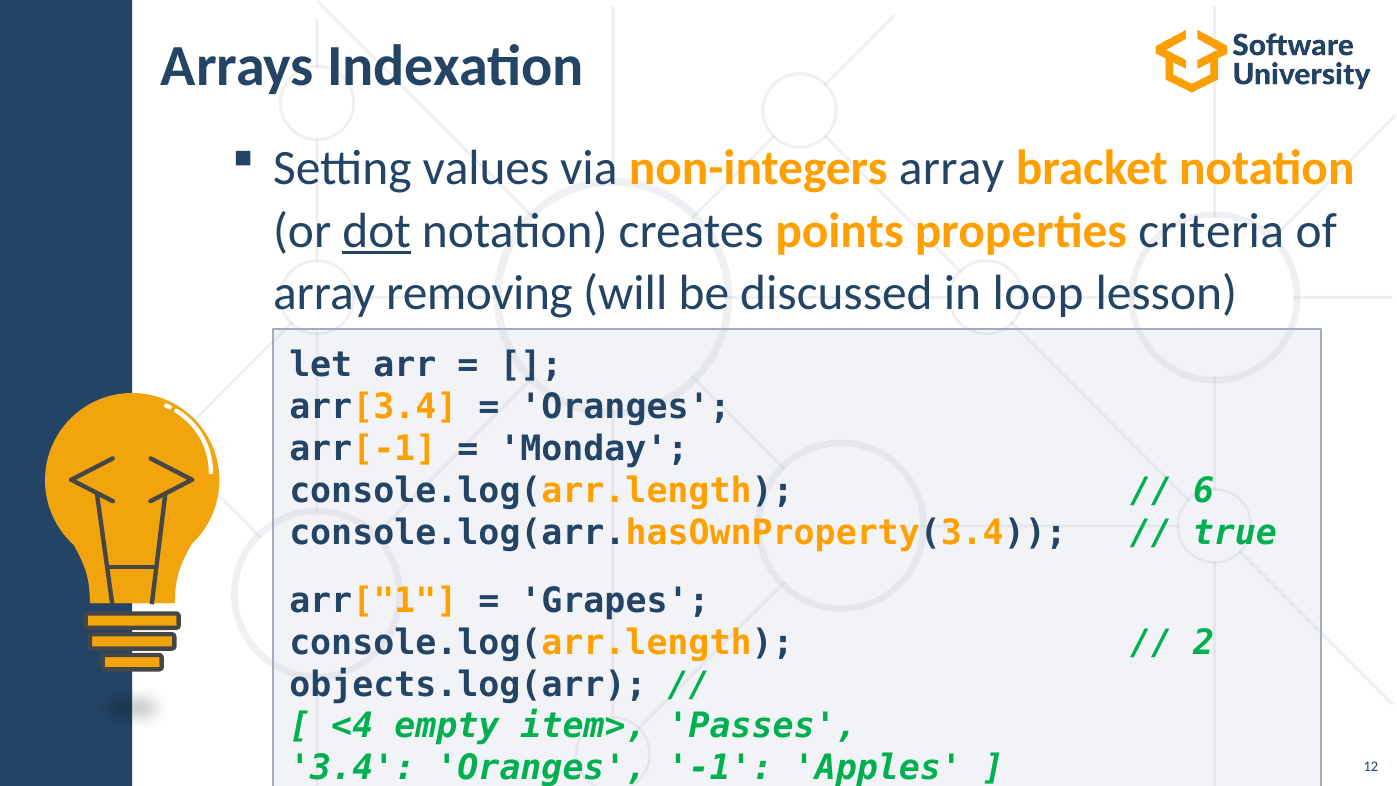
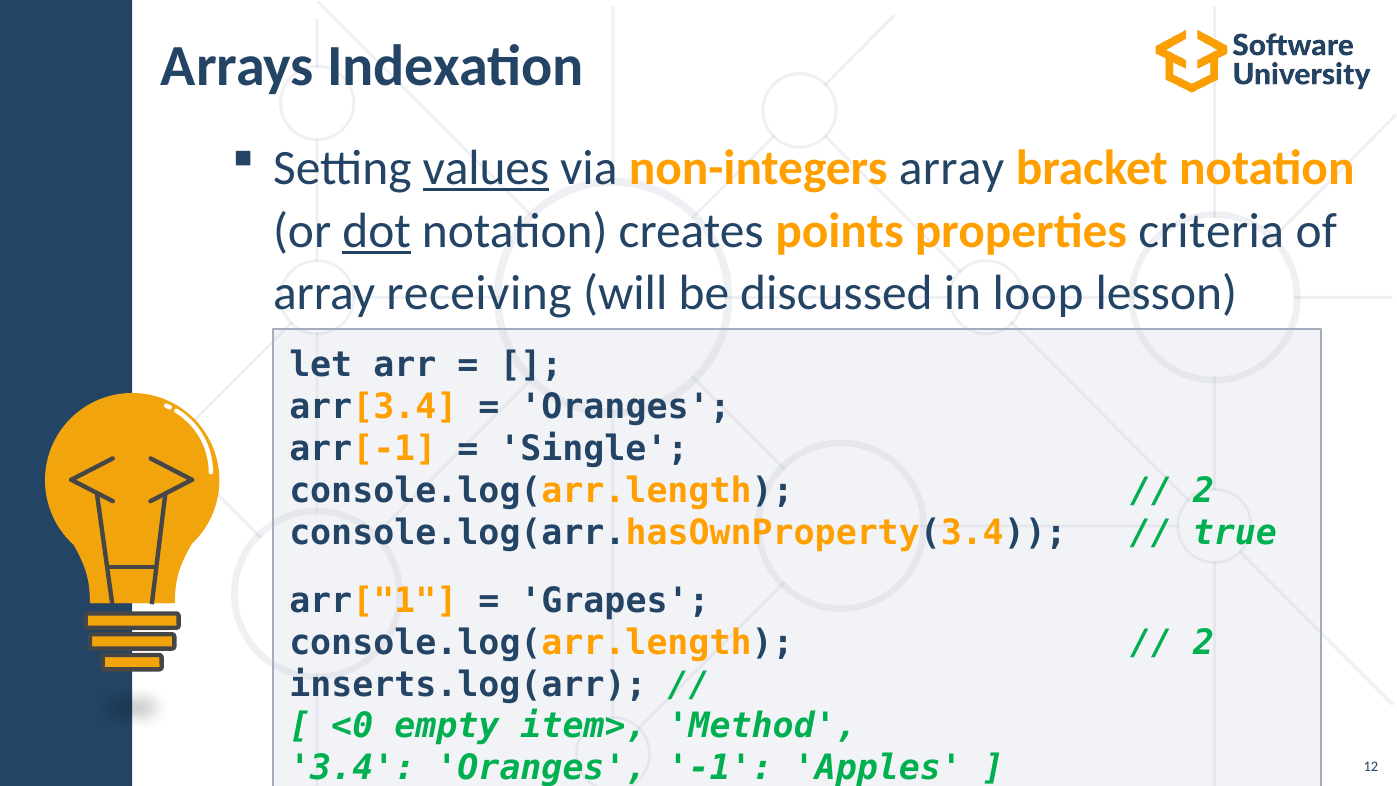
values underline: none -> present
removing: removing -> receiving
Monday: Monday -> Single
6 at (1204, 490): 6 -> 2
objects.log(arr: objects.log(arr -> inserts.log(arr
<4: <4 -> <0
Passes: Passes -> Method
